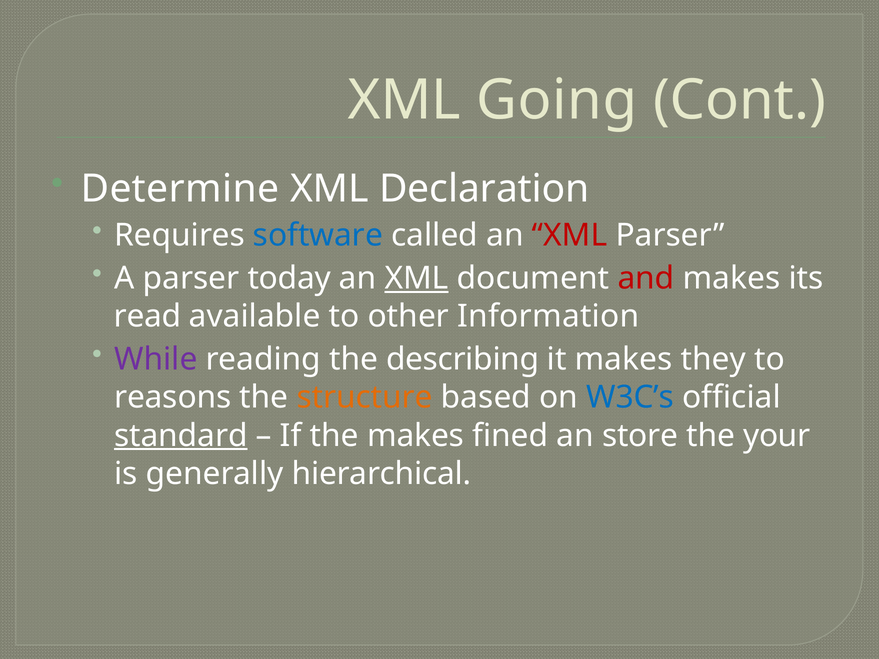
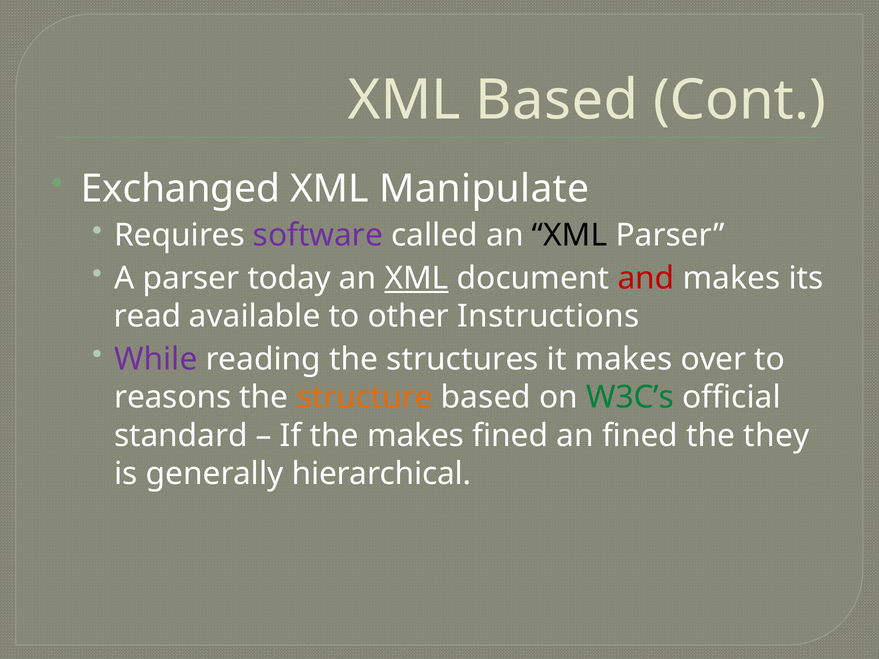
XML Going: Going -> Based
Determine: Determine -> Exchanged
Declaration: Declaration -> Manipulate
software colour: blue -> purple
XML at (570, 236) colour: red -> black
Information: Information -> Instructions
describing: describing -> structures
they: they -> over
W3C’s colour: blue -> green
standard underline: present -> none
an store: store -> fined
your: your -> they
